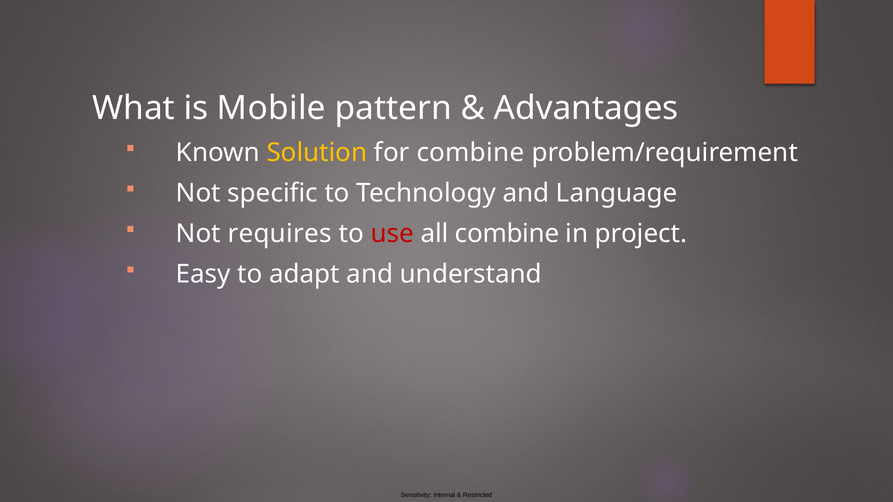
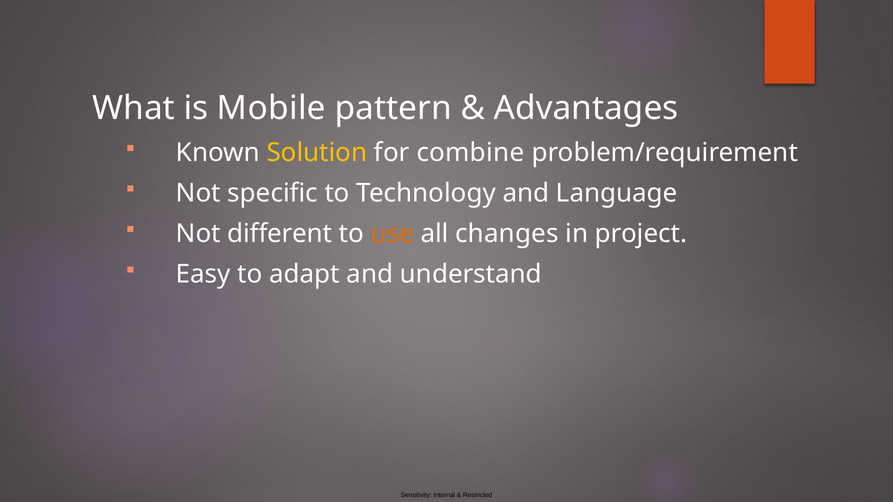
requires: requires -> different
use colour: red -> orange
all combine: combine -> changes
